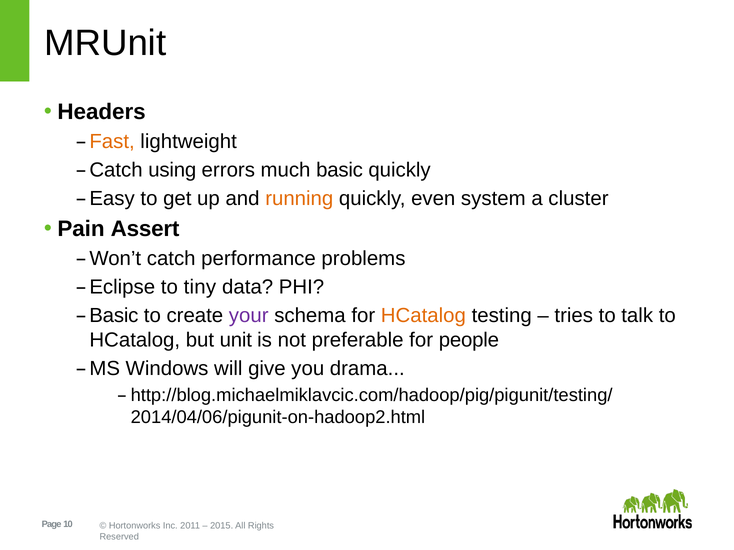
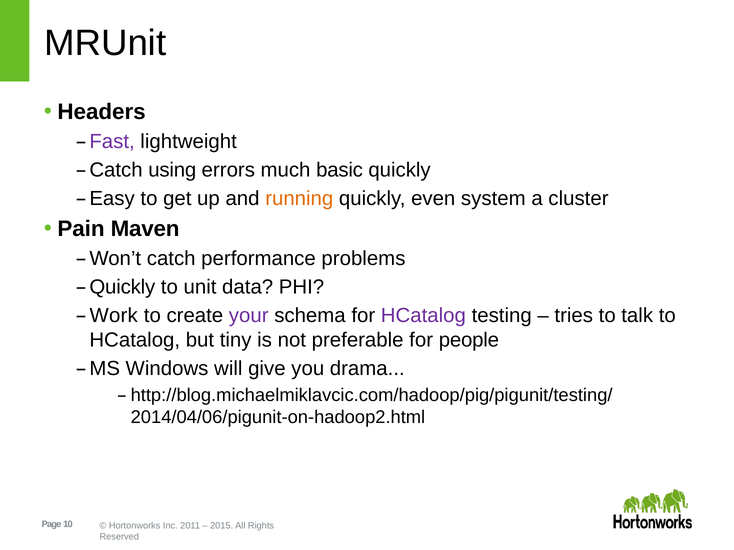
Fast colour: orange -> purple
Assert: Assert -> Maven
Eclipse at (122, 287): Eclipse -> Quickly
tiny: tiny -> unit
Basic at (114, 316): Basic -> Work
HCatalog at (423, 316) colour: orange -> purple
unit: unit -> tiny
